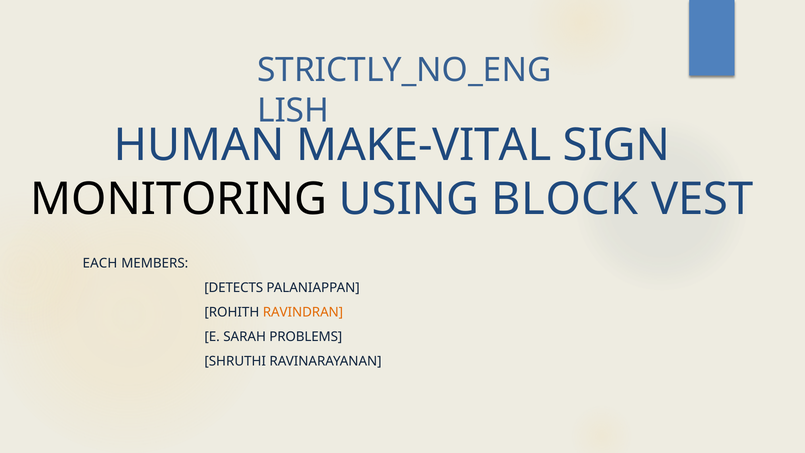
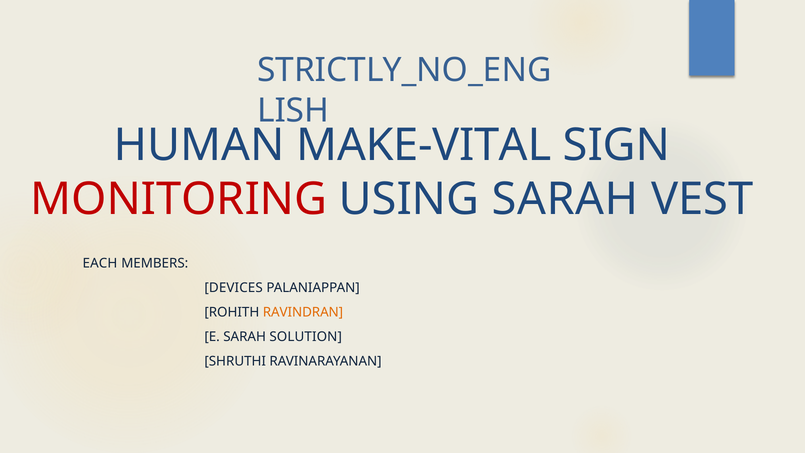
MONITORING colour: black -> red
USING BLOCK: BLOCK -> SARAH
DETECTS: DETECTS -> DEVICES
PROBLEMS: PROBLEMS -> SOLUTION
